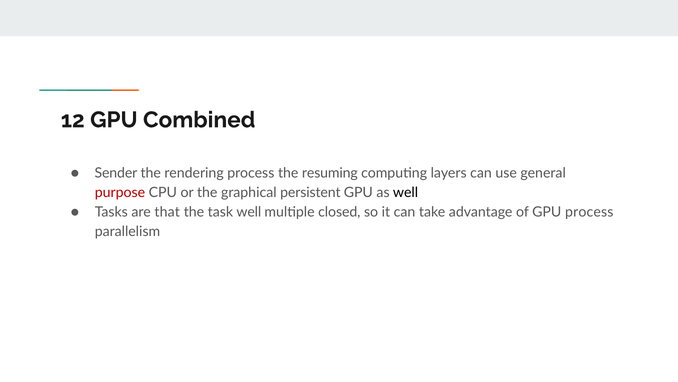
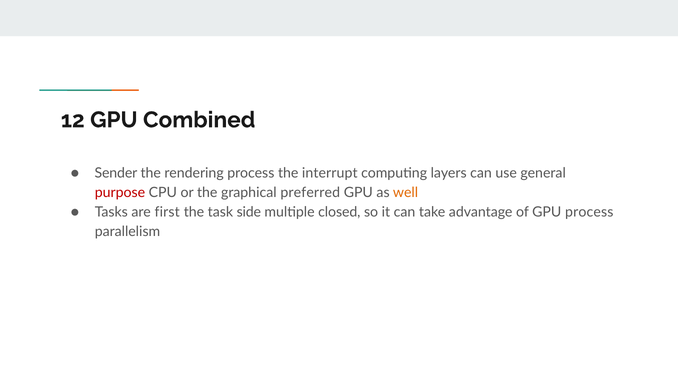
resuming: resuming -> interrupt
persistent: persistent -> preferred
well at (406, 192) colour: black -> orange
that: that -> first
task well: well -> side
